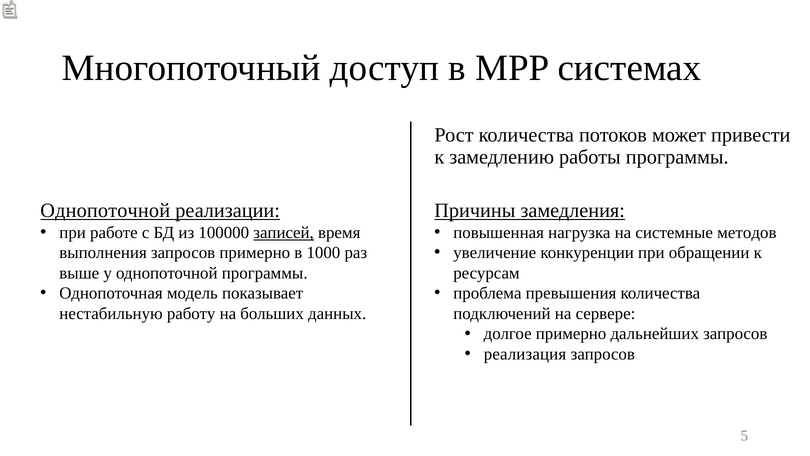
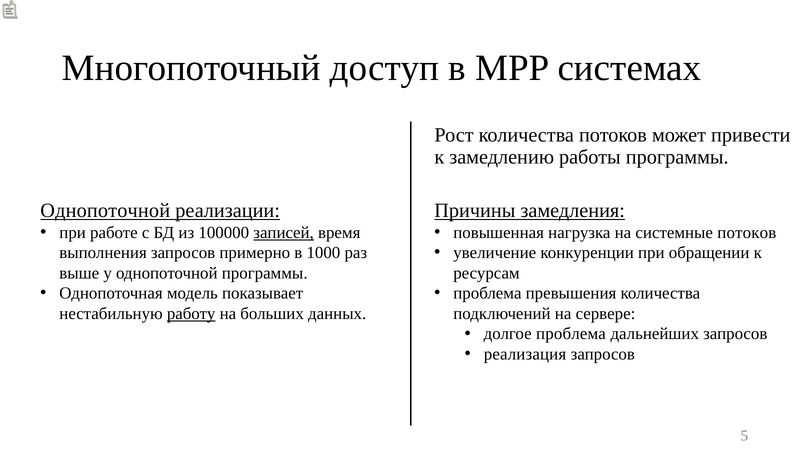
системные методов: методов -> потоков
работу underline: none -> present
долгое примерно: примерно -> проблема
